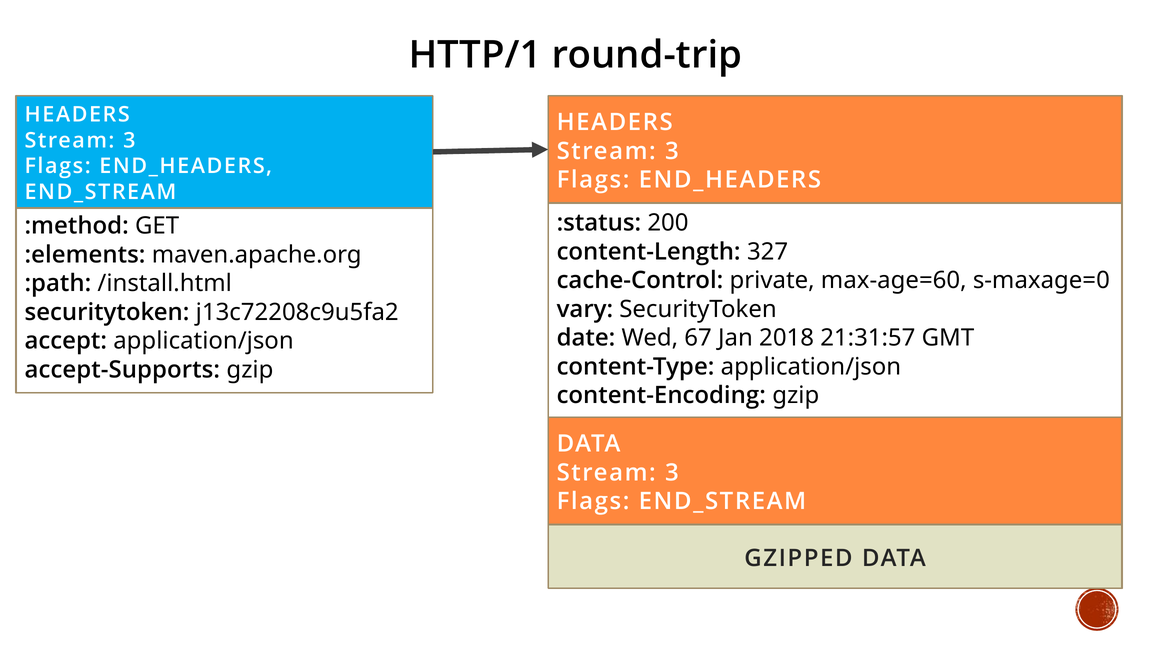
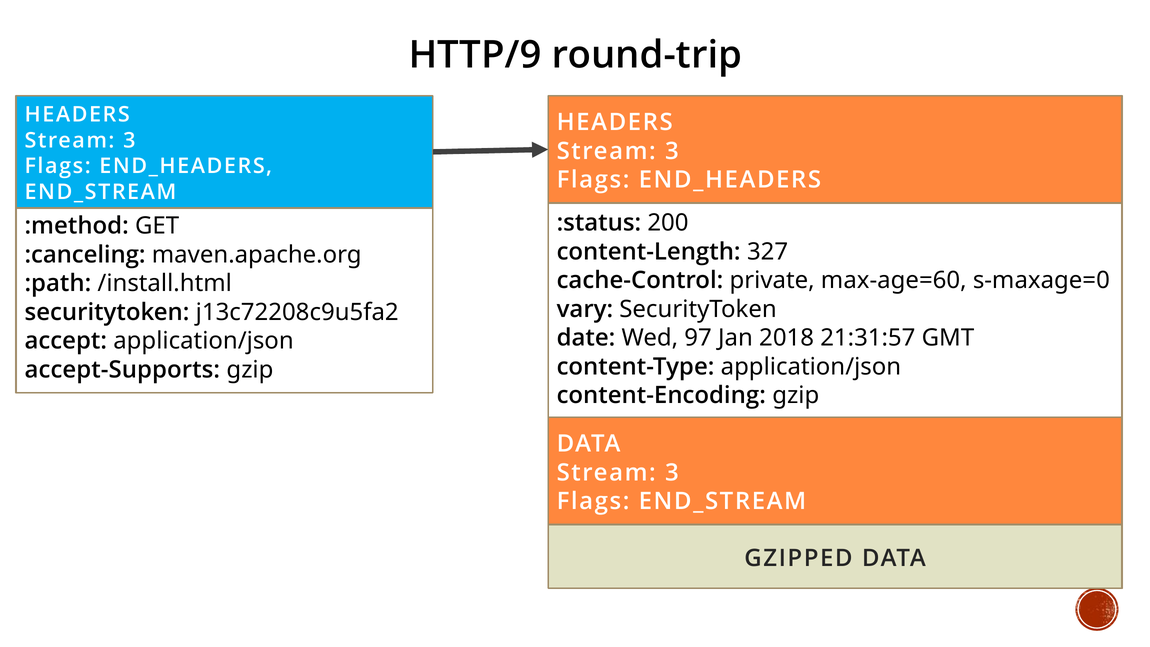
HTTP/1: HTTP/1 -> HTTP/9
:elements: :elements -> :canceling
67: 67 -> 97
